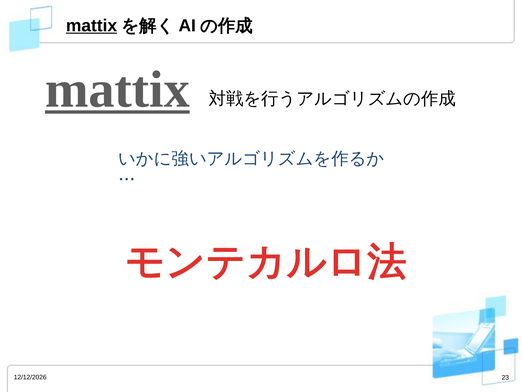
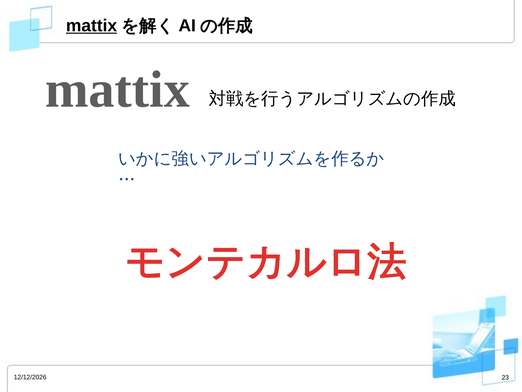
mattix at (117, 89) underline: present -> none
